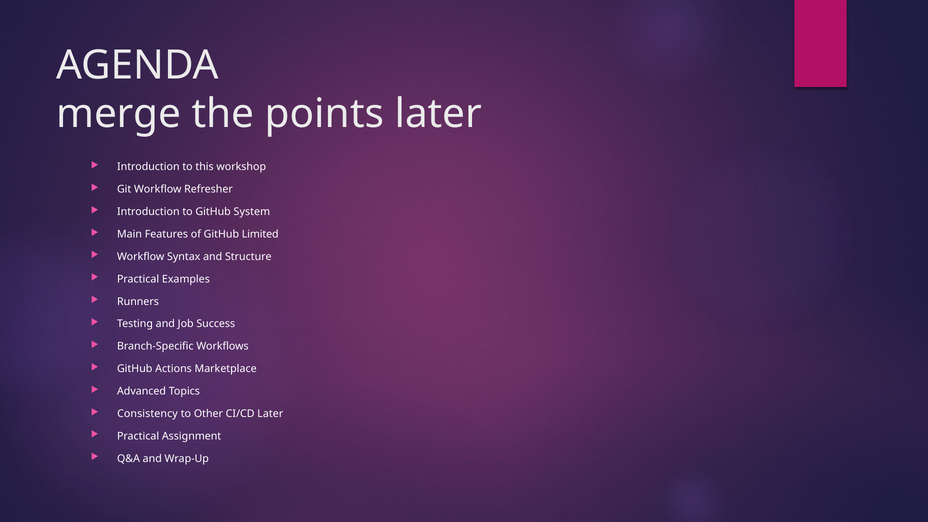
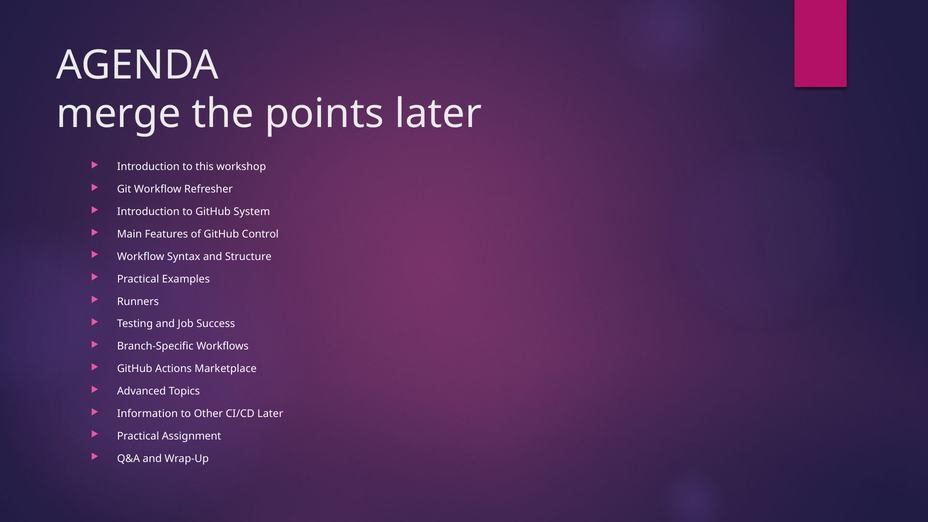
Limited: Limited -> Control
Consistency: Consistency -> Information
